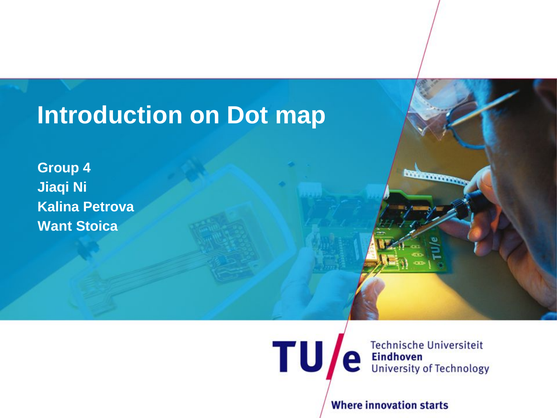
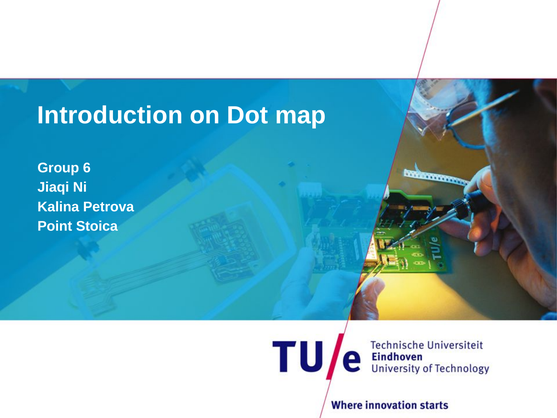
4: 4 -> 6
Want: Want -> Point
